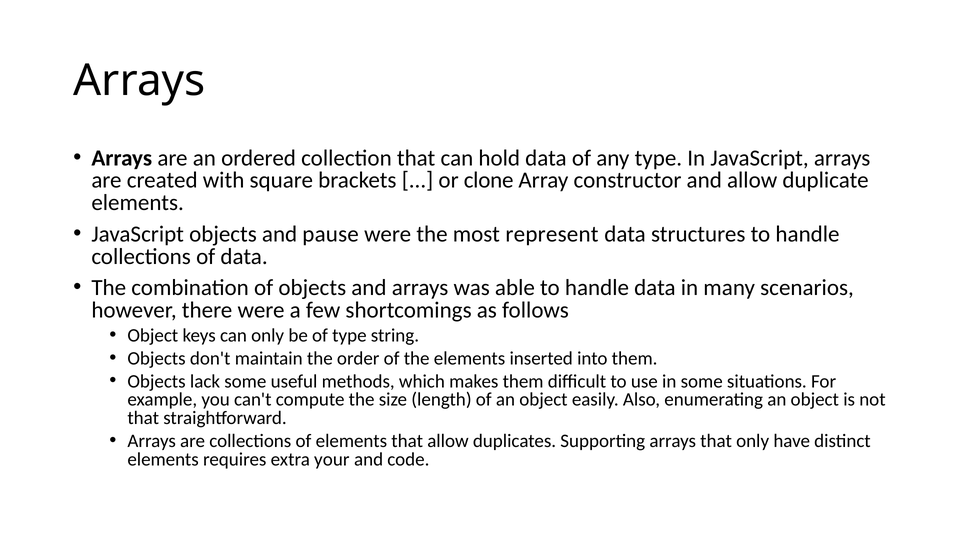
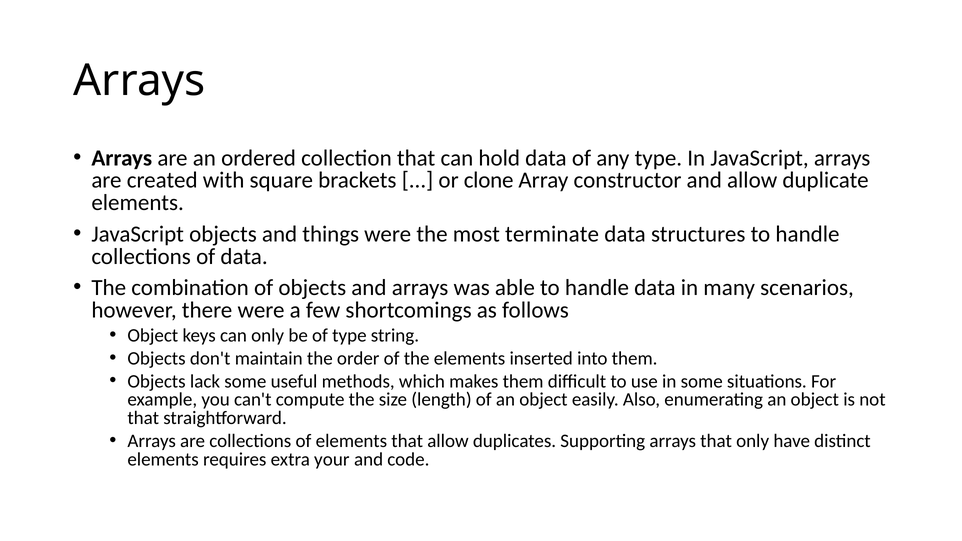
pause: pause -> things
represent: represent -> terminate
